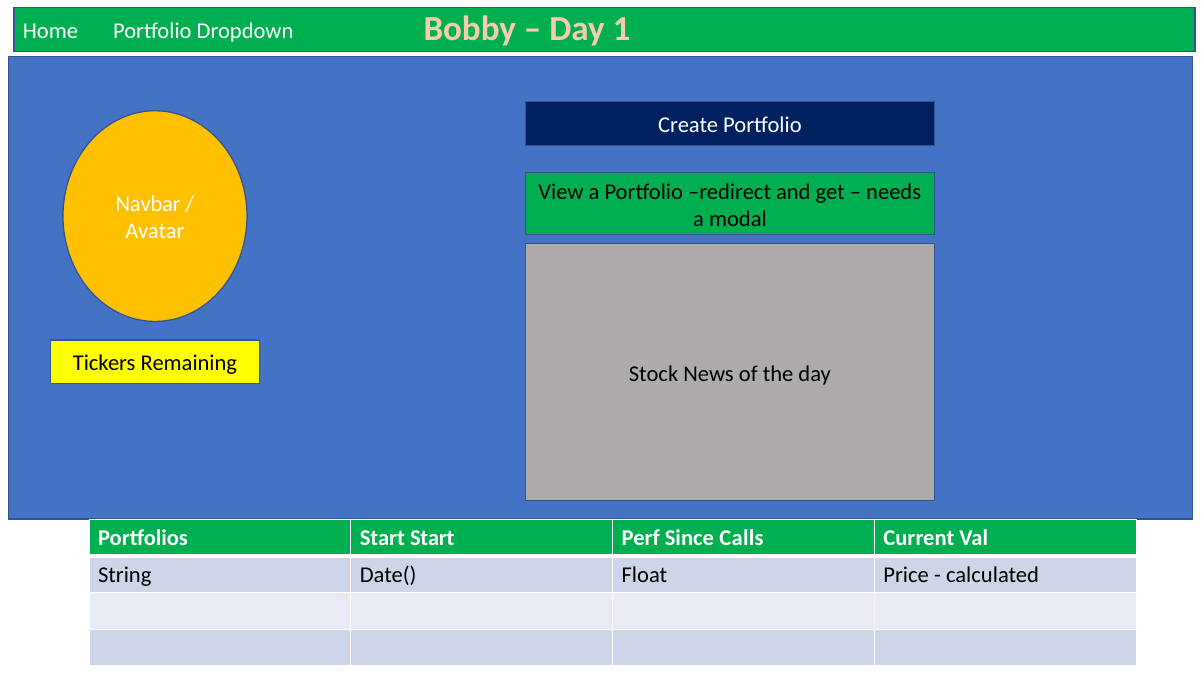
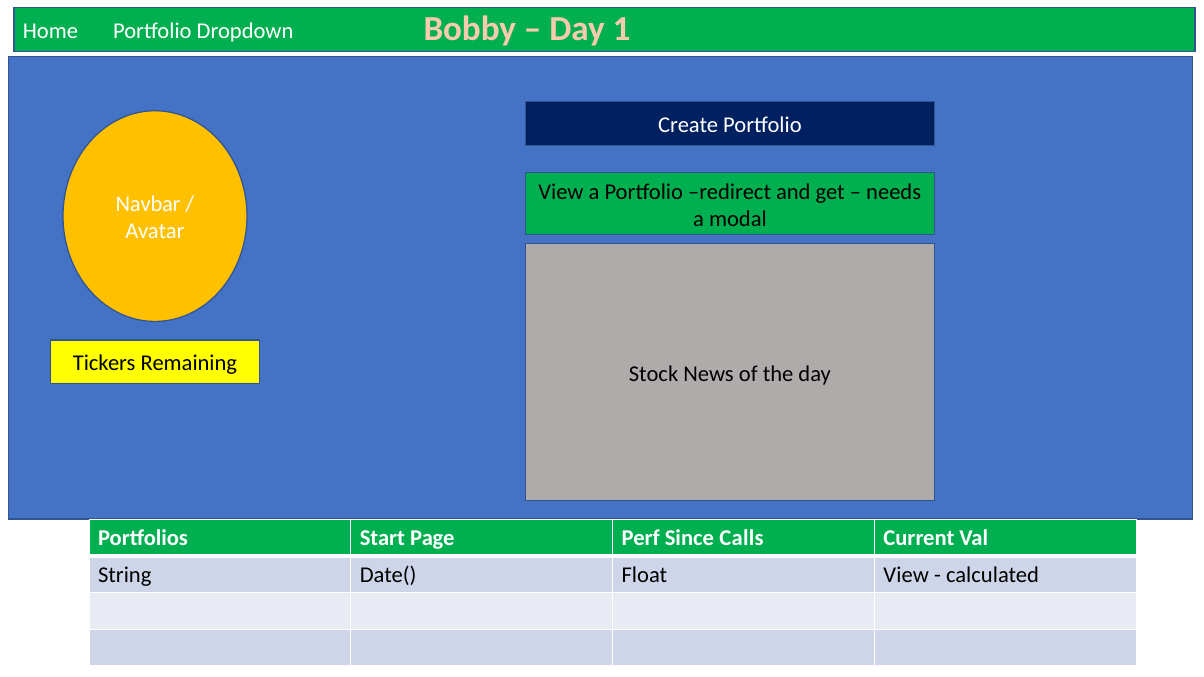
Start Start: Start -> Page
Float Price: Price -> View
